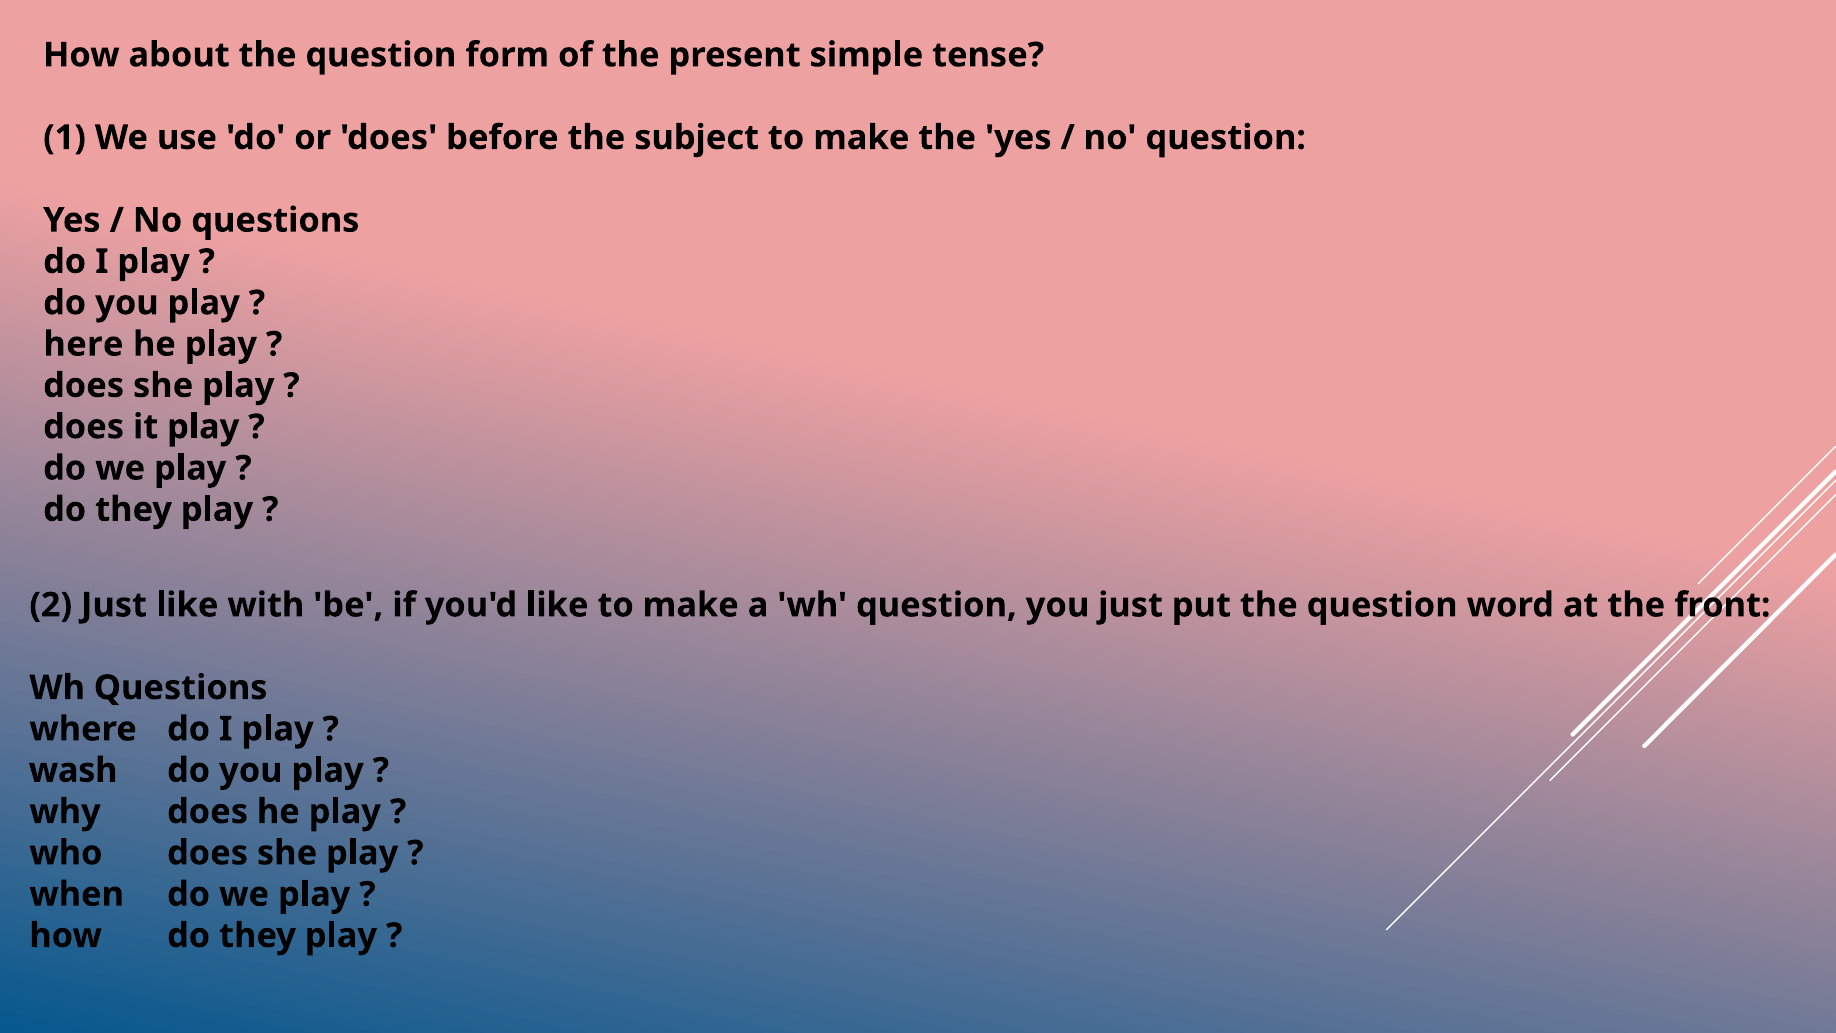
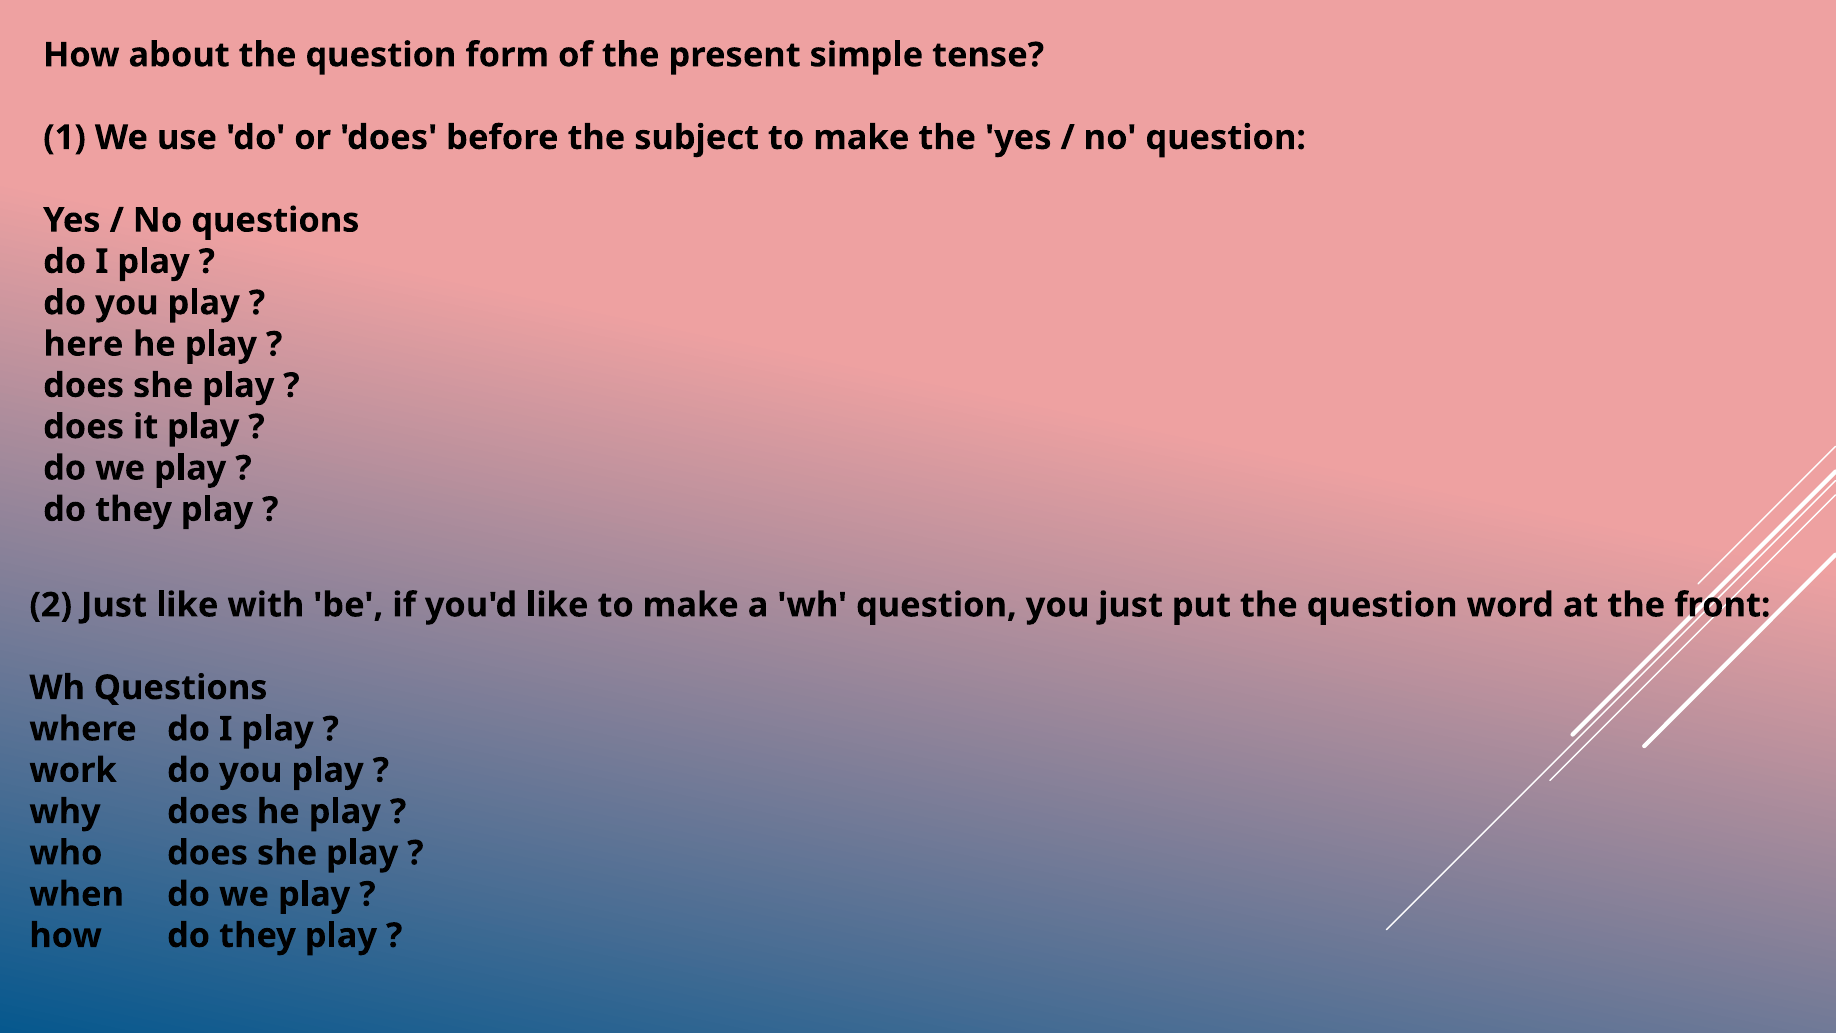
wash: wash -> work
